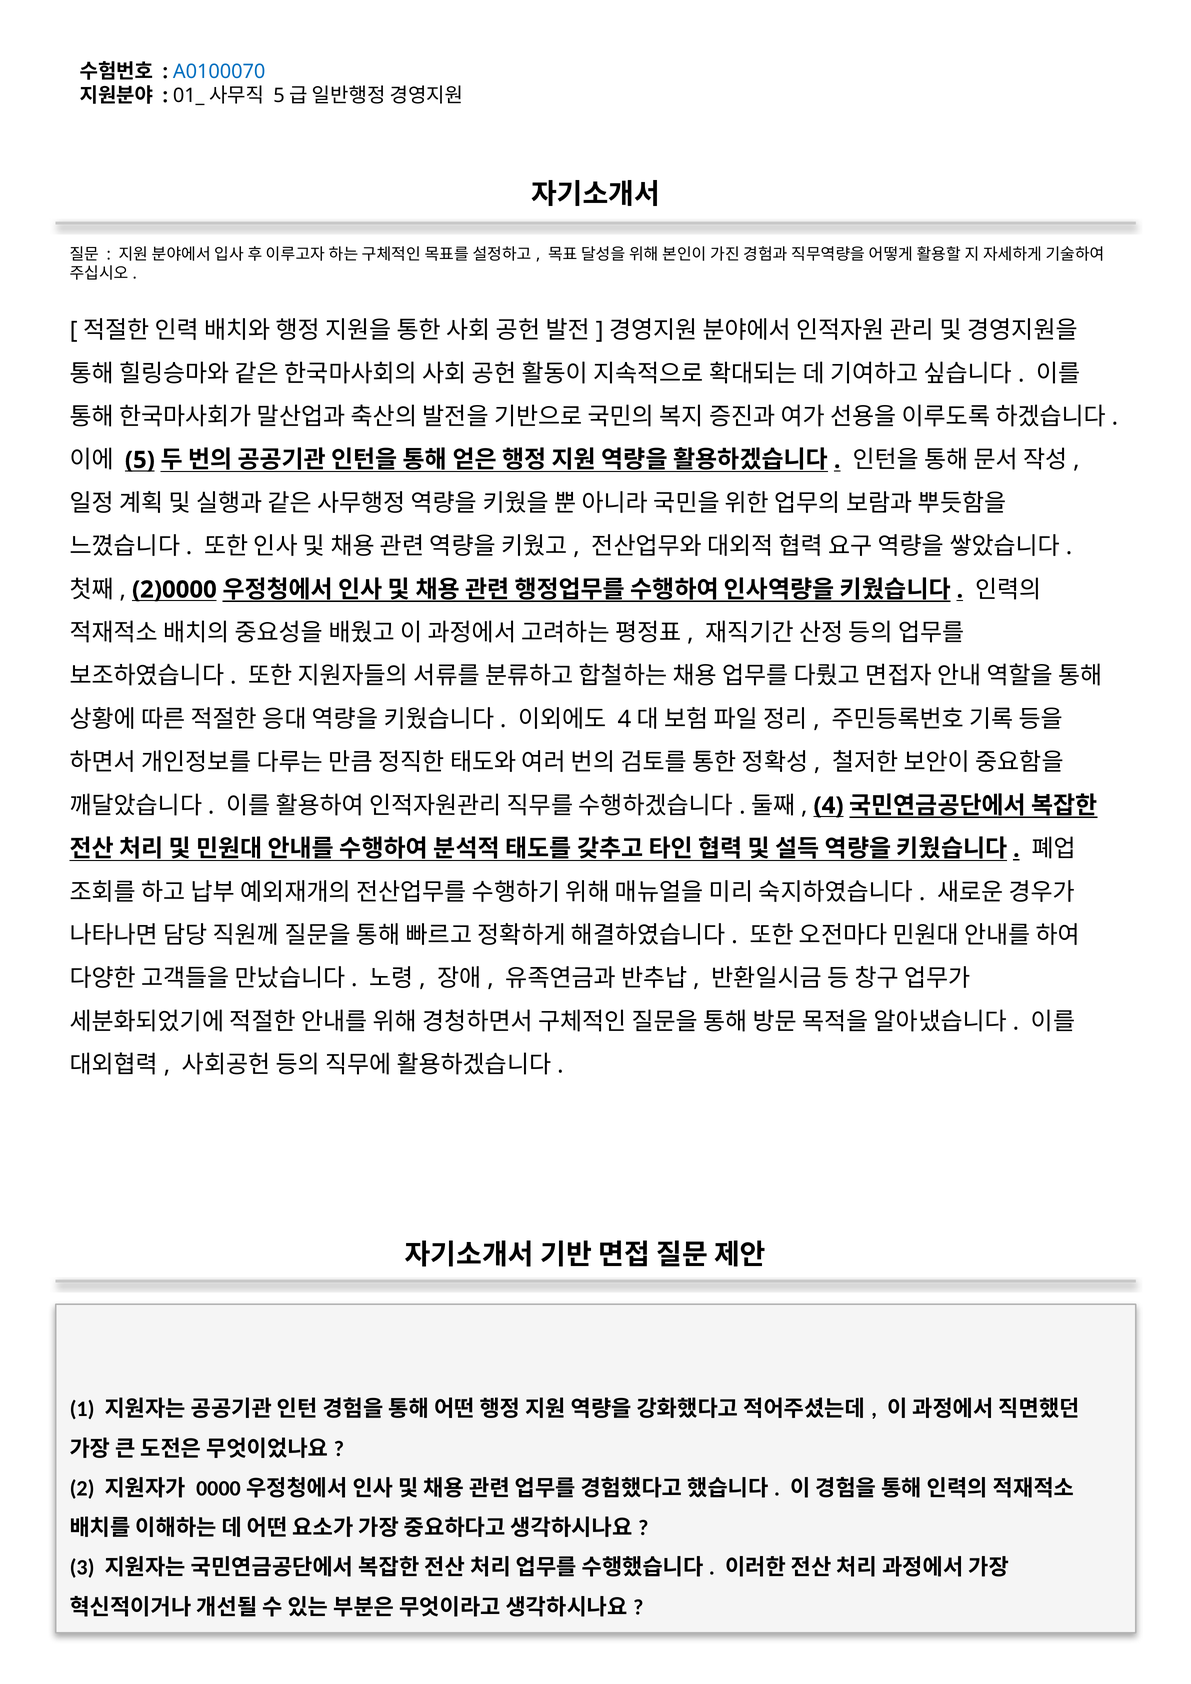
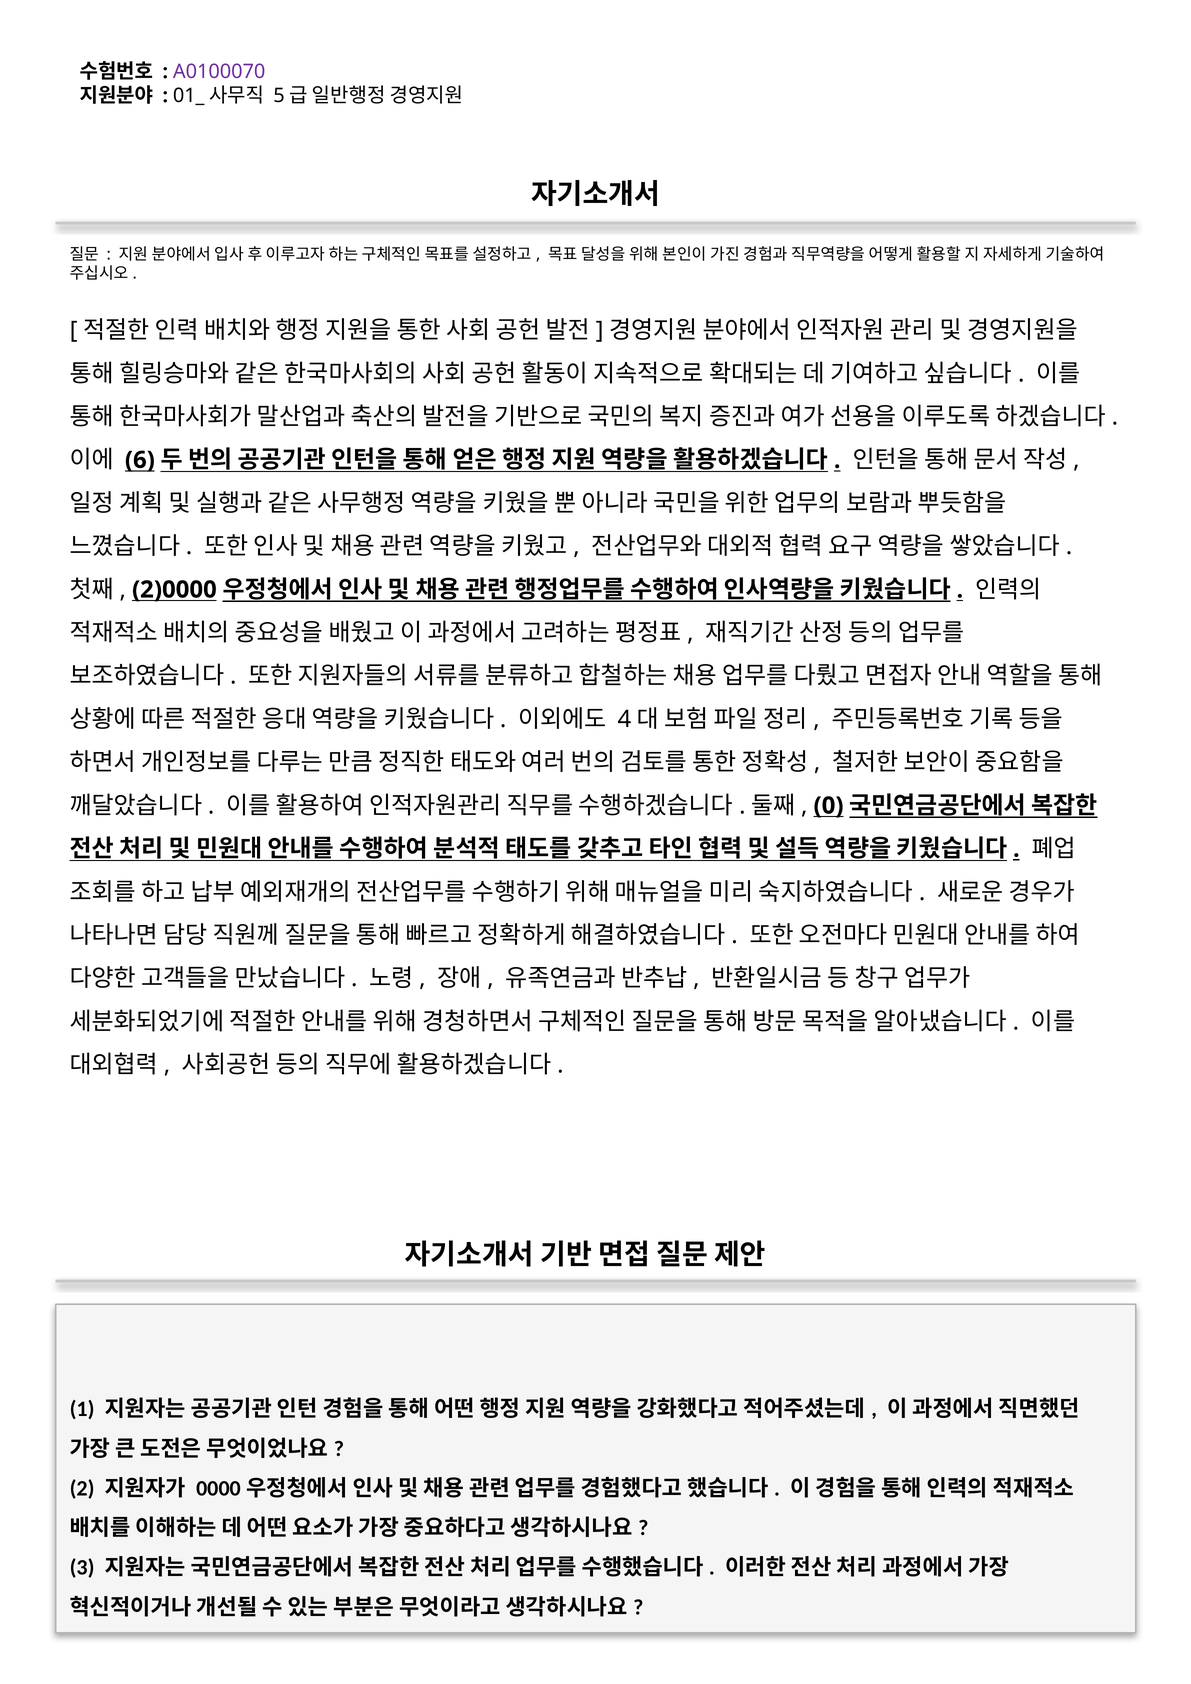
A0100070 colour: blue -> purple
5: 5 -> 6
4: 4 -> 0
